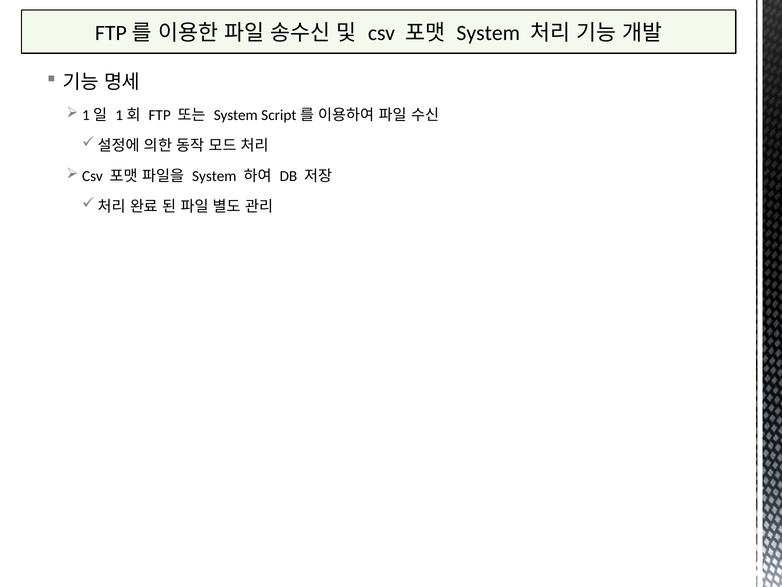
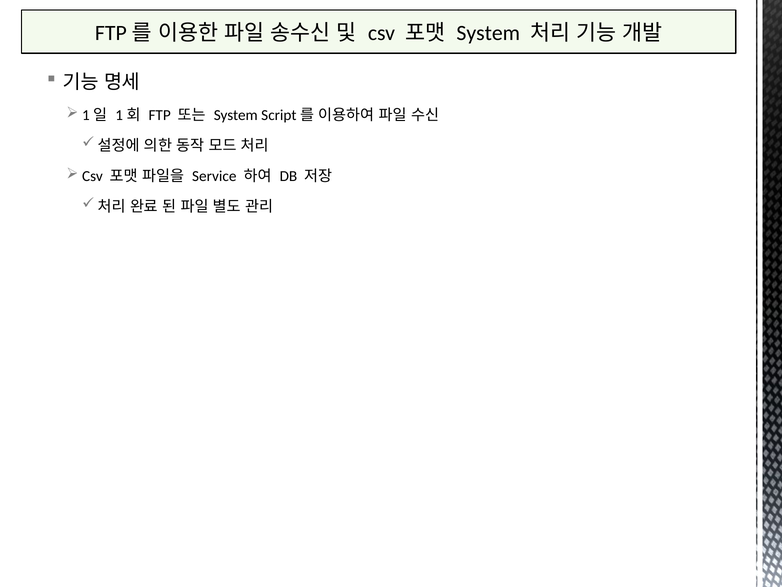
System at (214, 176): System -> Service
